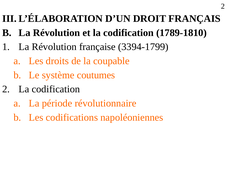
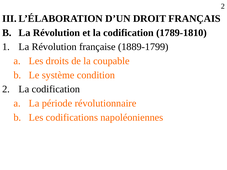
3394-1799: 3394-1799 -> 1889-1799
coutumes: coutumes -> condition
